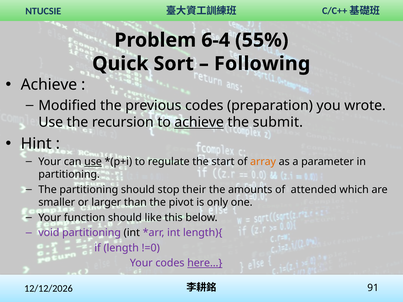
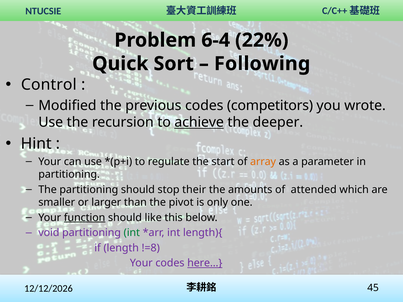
55%: 55% -> 22%
Achieve at (49, 85): Achieve -> Control
preparation: preparation -> competitors
submit: submit -> deeper
use at (93, 162) underline: present -> none
function underline: none -> present
int at (132, 233) colour: black -> green
!=0: !=0 -> !=8
91: 91 -> 45
